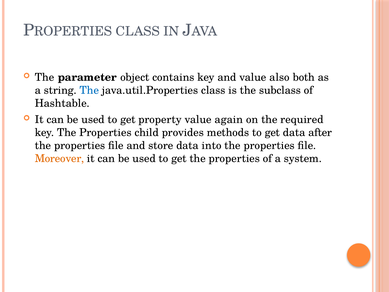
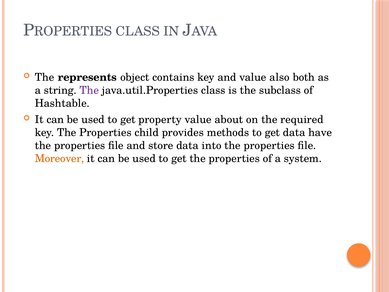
parameter: parameter -> represents
The at (89, 90) colour: blue -> purple
again: again -> about
after: after -> have
